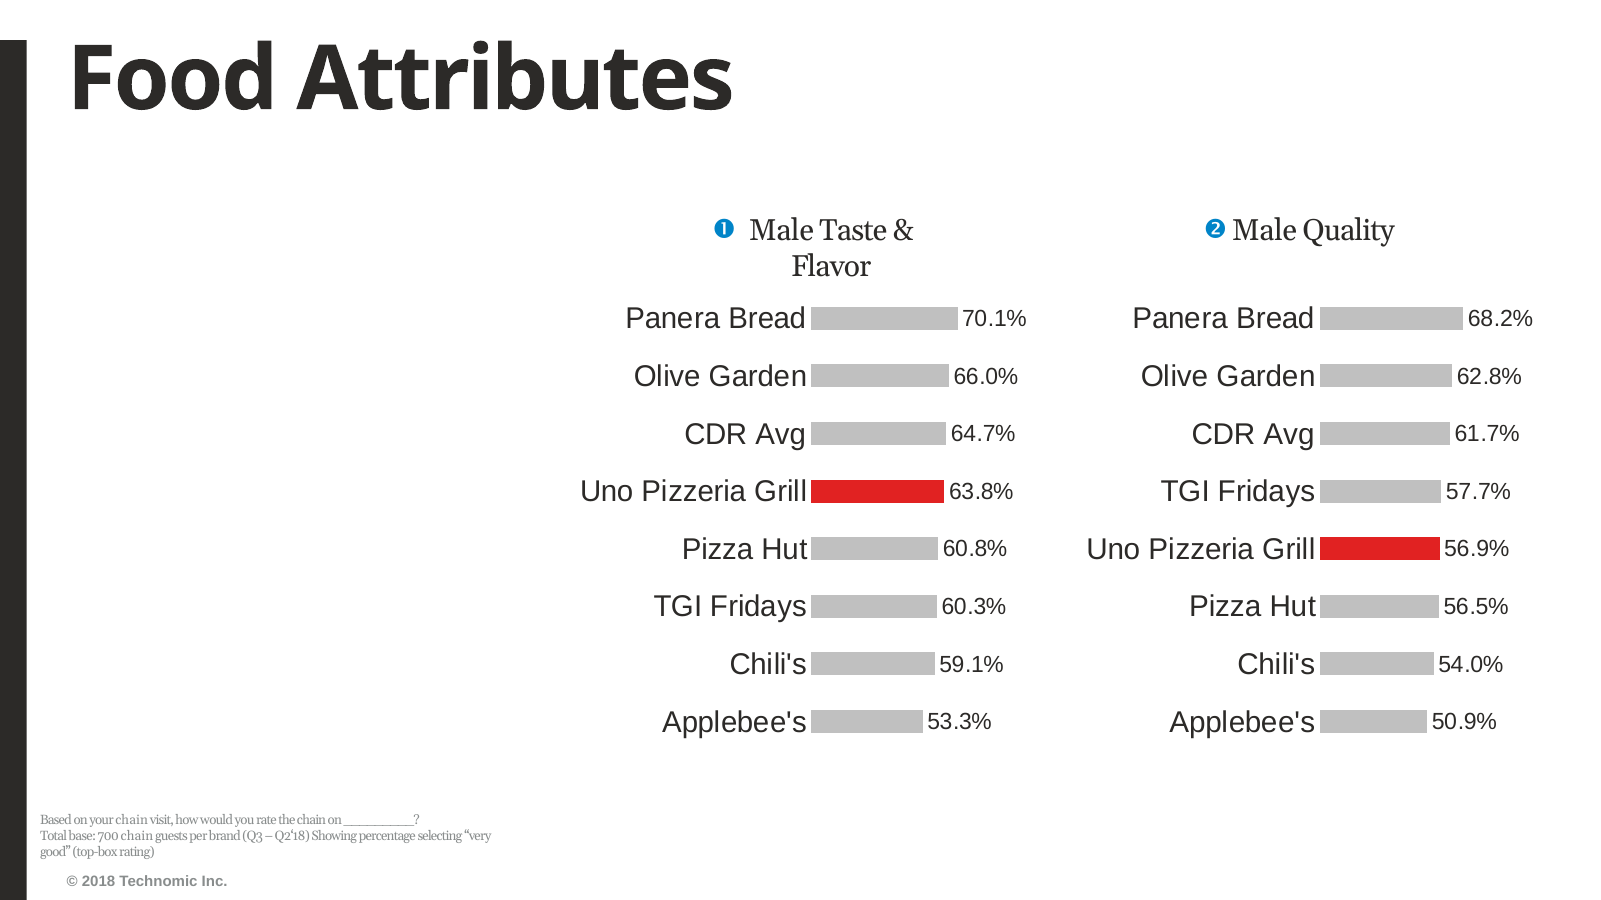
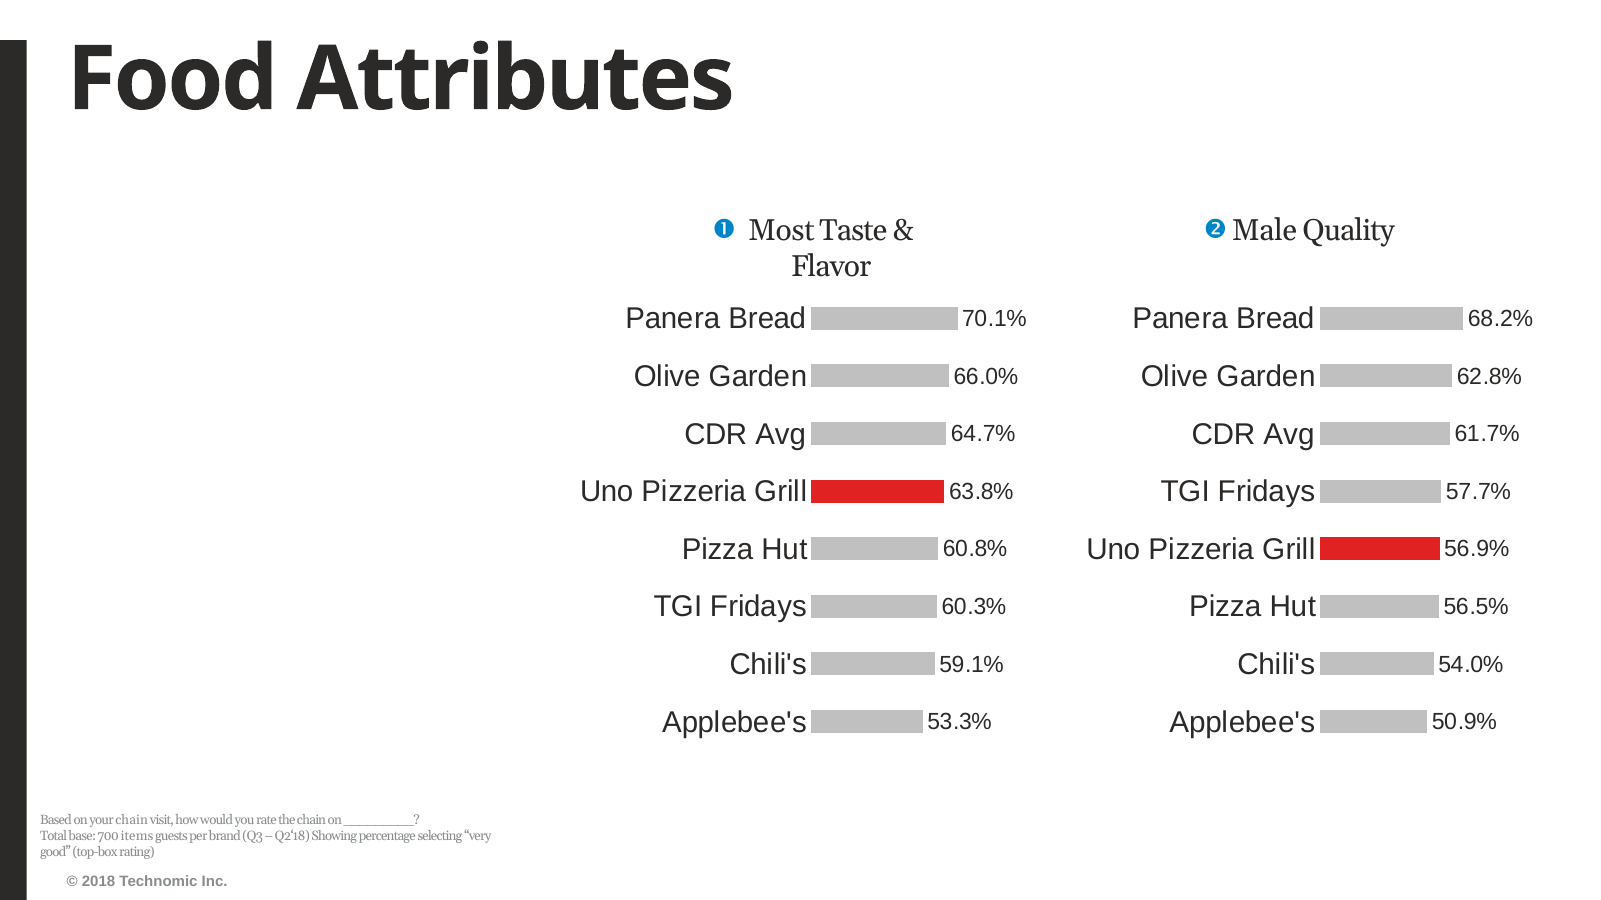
Male at (781, 230): Male -> Most
700 chain: chain -> items
